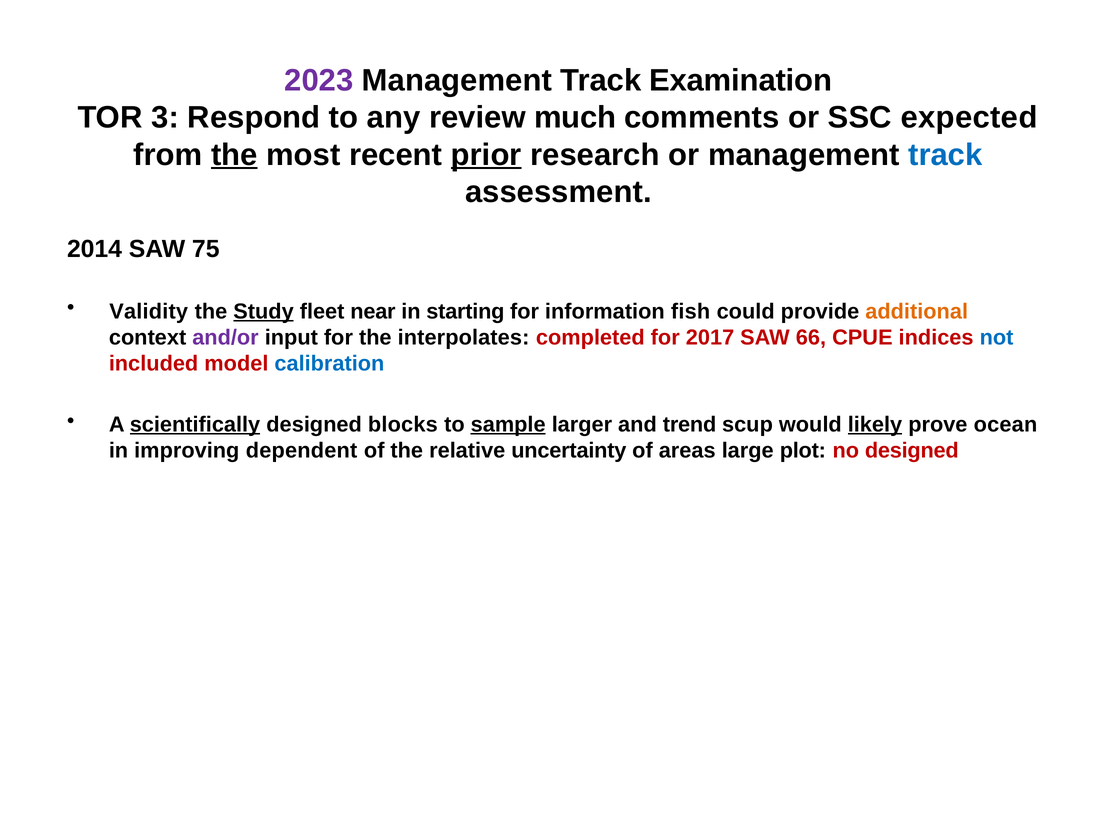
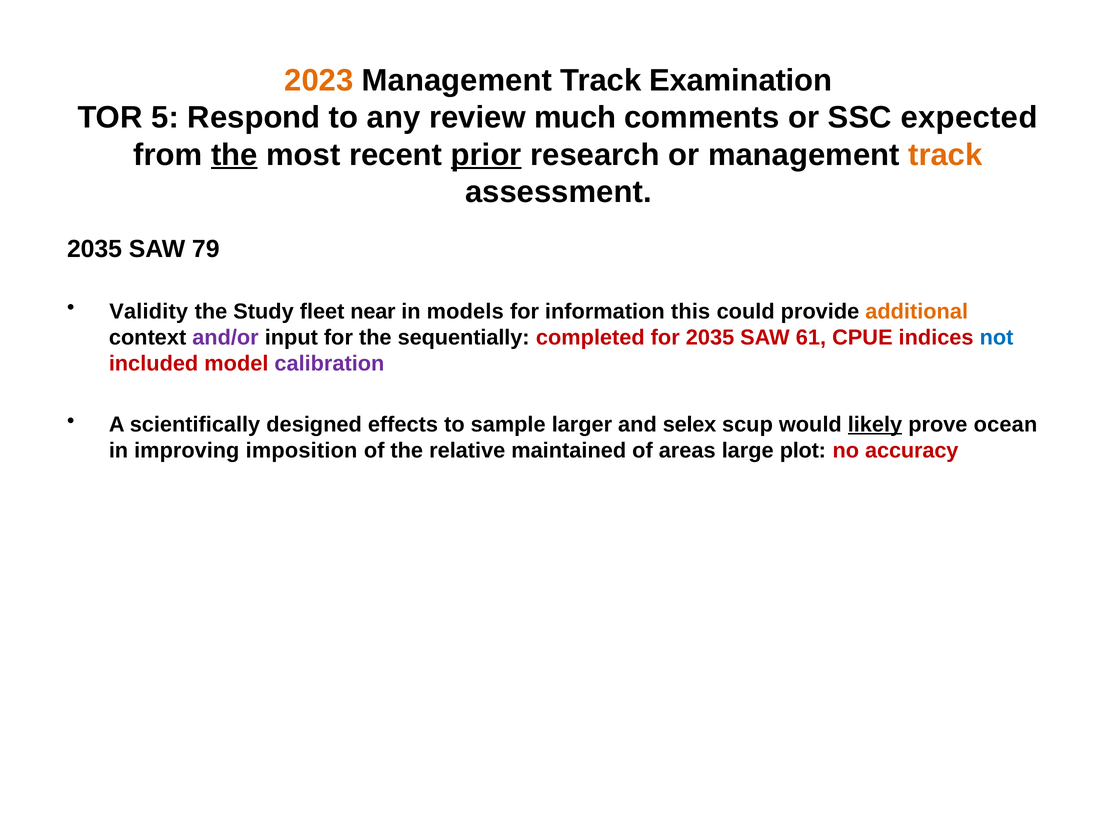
2023 colour: purple -> orange
3: 3 -> 5
track at (945, 155) colour: blue -> orange
2014 at (95, 249): 2014 -> 2035
75: 75 -> 79
Study underline: present -> none
starting: starting -> models
fish: fish -> this
interpolates: interpolates -> sequentially
for 2017: 2017 -> 2035
66: 66 -> 61
calibration colour: blue -> purple
scientifically underline: present -> none
blocks: blocks -> effects
sample underline: present -> none
trend: trend -> selex
dependent: dependent -> imposition
uncertainty: uncertainty -> maintained
no designed: designed -> accuracy
